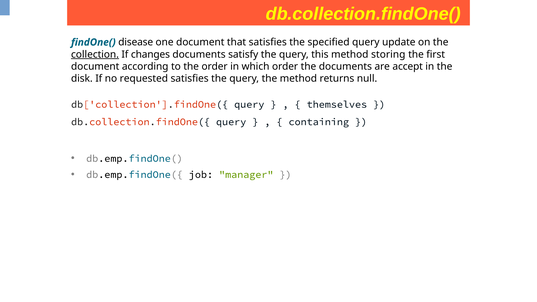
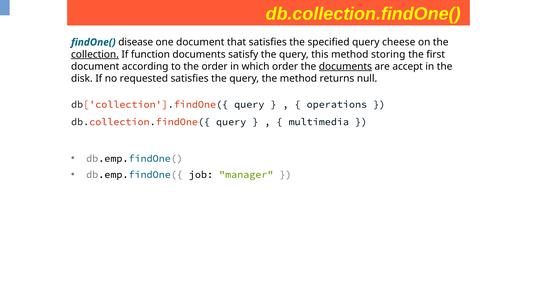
update: update -> cheese
changes: changes -> function
documents at (345, 66) underline: none -> present
themselves: themselves -> operations
containing: containing -> multimedia
